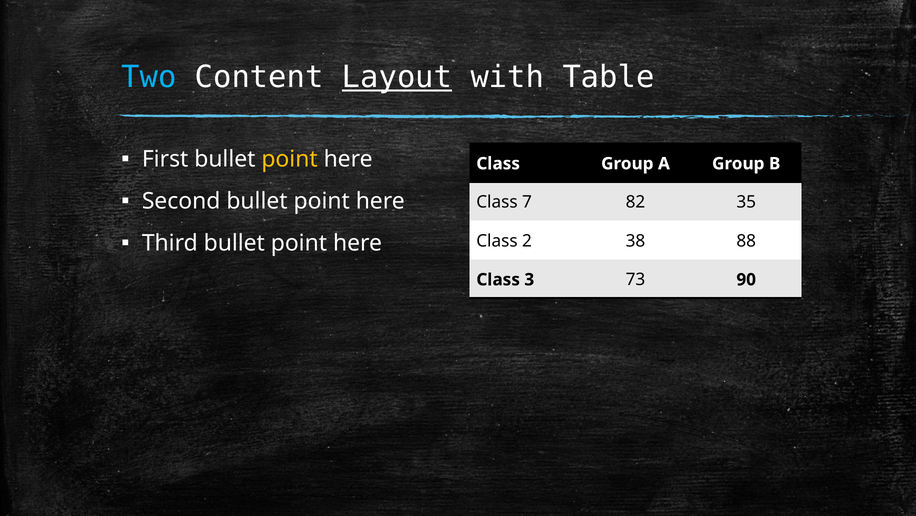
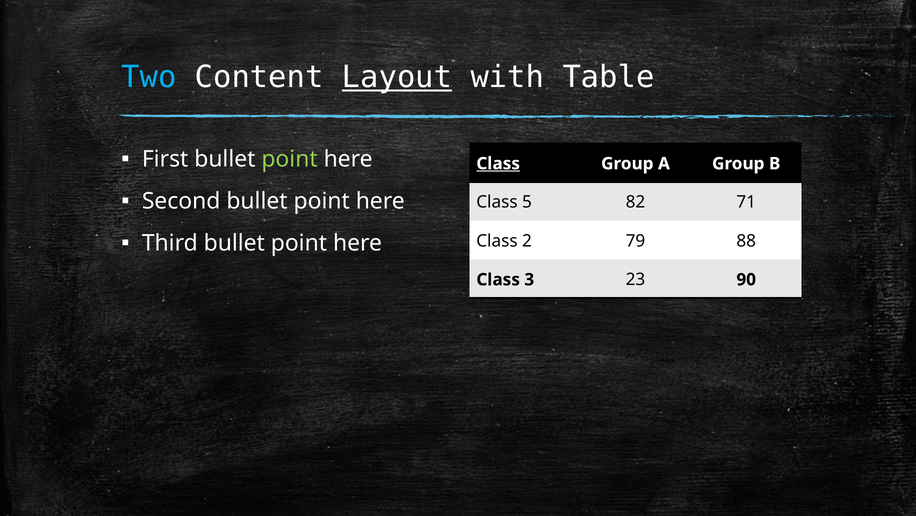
point at (290, 159) colour: yellow -> light green
Class at (498, 163) underline: none -> present
7: 7 -> 5
35: 35 -> 71
38: 38 -> 79
73: 73 -> 23
